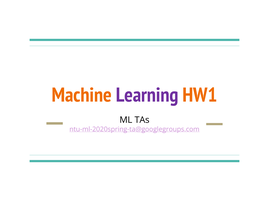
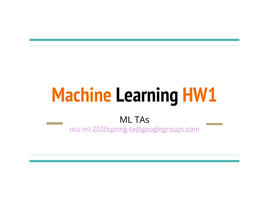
Learning colour: purple -> black
